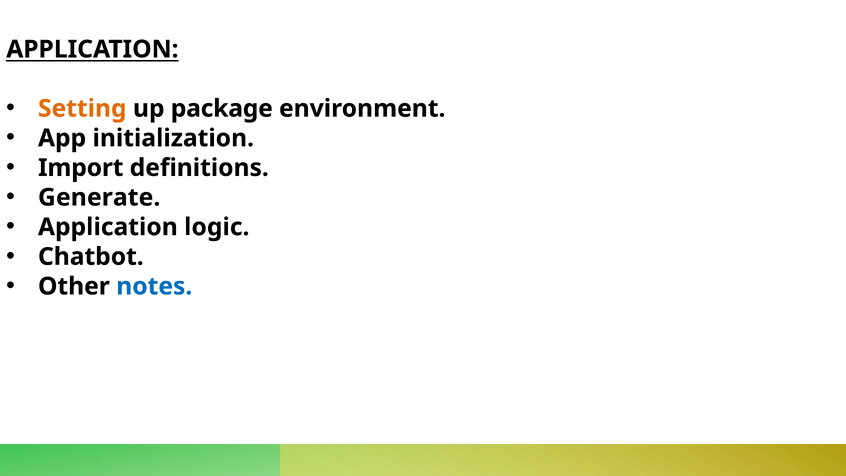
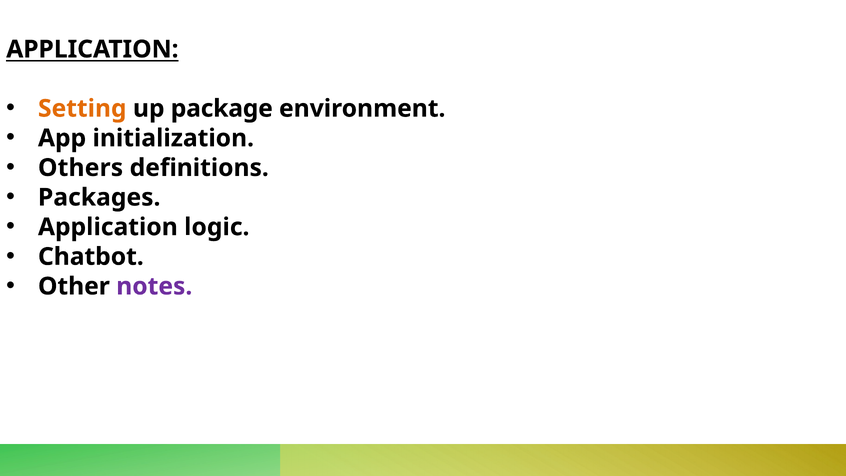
Import: Import -> Others
Generate: Generate -> Packages
notes colour: blue -> purple
